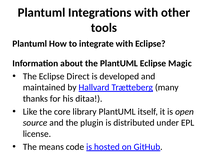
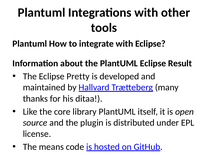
Magic: Magic -> Result
Direct: Direct -> Pretty
